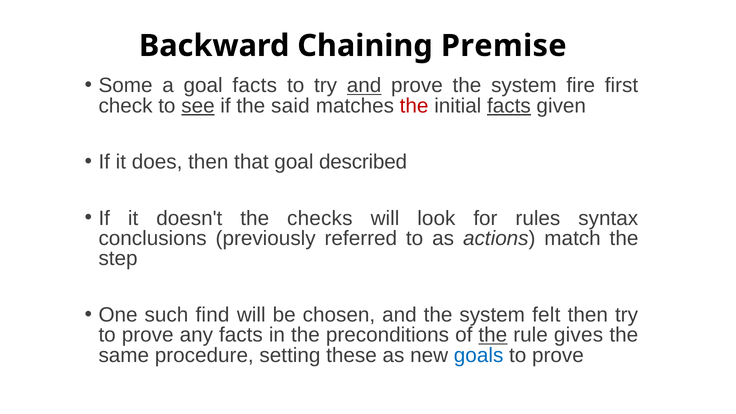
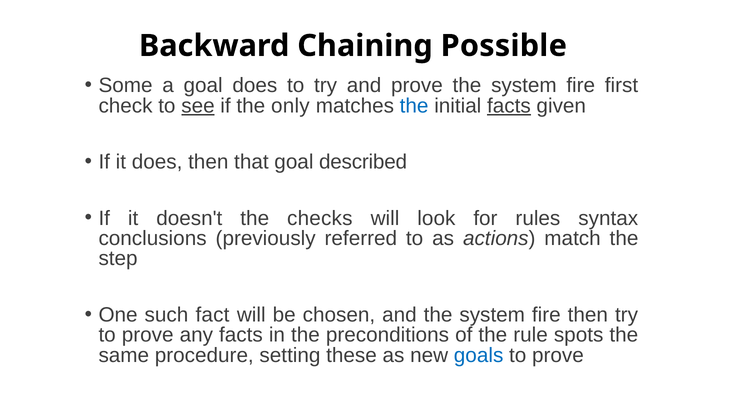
Premise: Premise -> Possible
goal facts: facts -> does
and at (364, 86) underline: present -> none
said: said -> only
the at (414, 106) colour: red -> blue
find: find -> fact
and the system felt: felt -> fire
the at (493, 335) underline: present -> none
gives: gives -> spots
